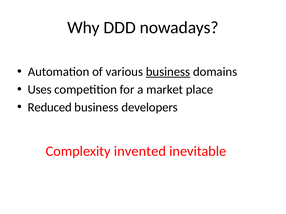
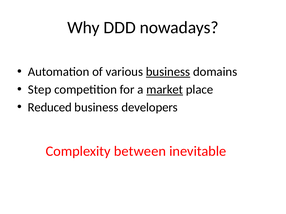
Uses: Uses -> Step
market underline: none -> present
invented: invented -> between
